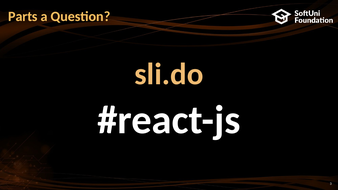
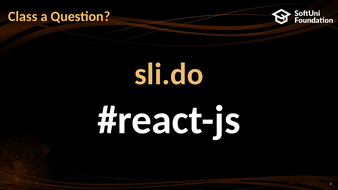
Parts: Parts -> Class
